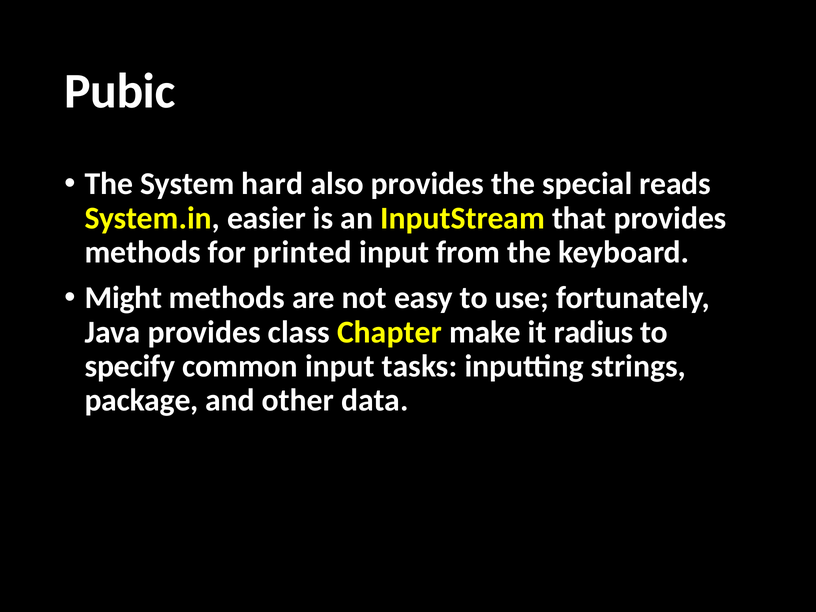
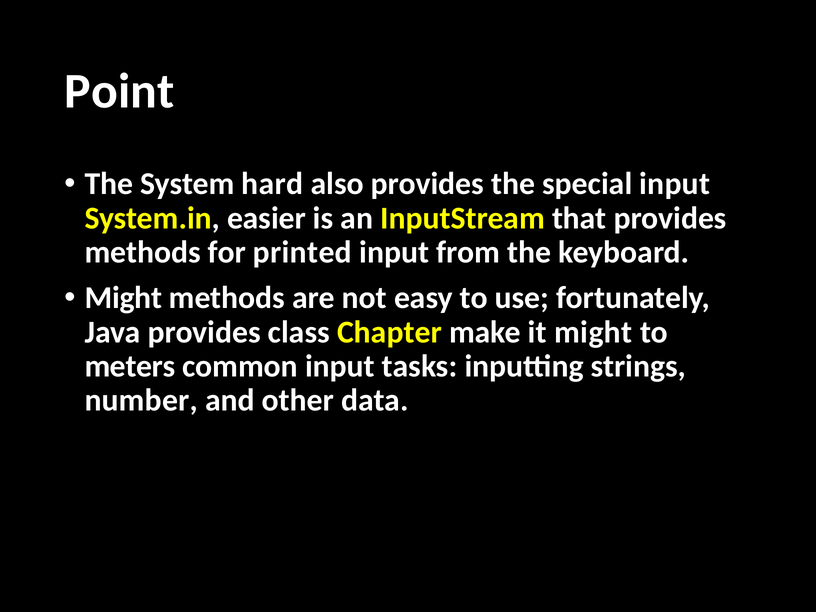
Pubic: Pubic -> Point
special reads: reads -> input
it radius: radius -> might
specify: specify -> meters
package: package -> number
